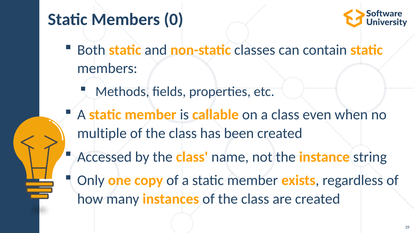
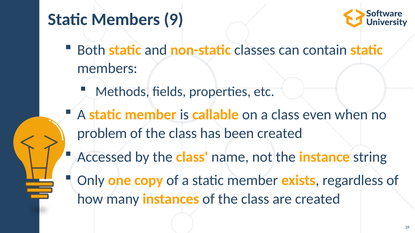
0: 0 -> 9
multiple: multiple -> problem
